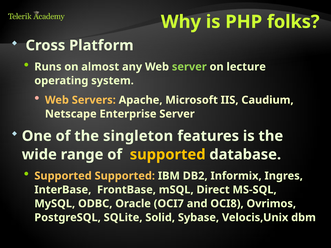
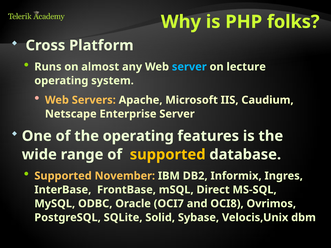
server at (189, 67) colour: light green -> light blue
the singleton: singleton -> operating
Supported Supported: Supported -> November
